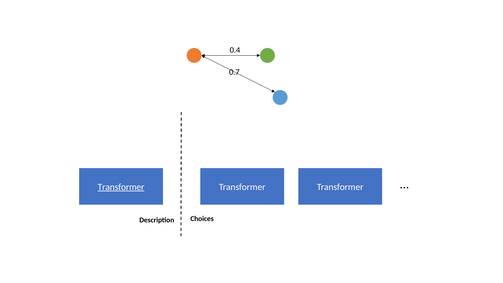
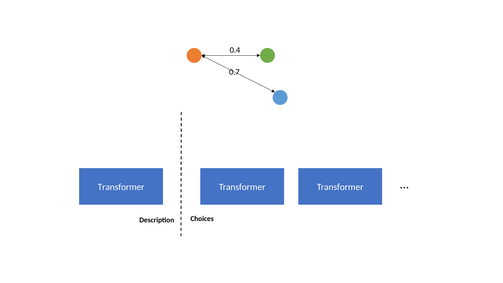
Transformer at (121, 187) underline: present -> none
